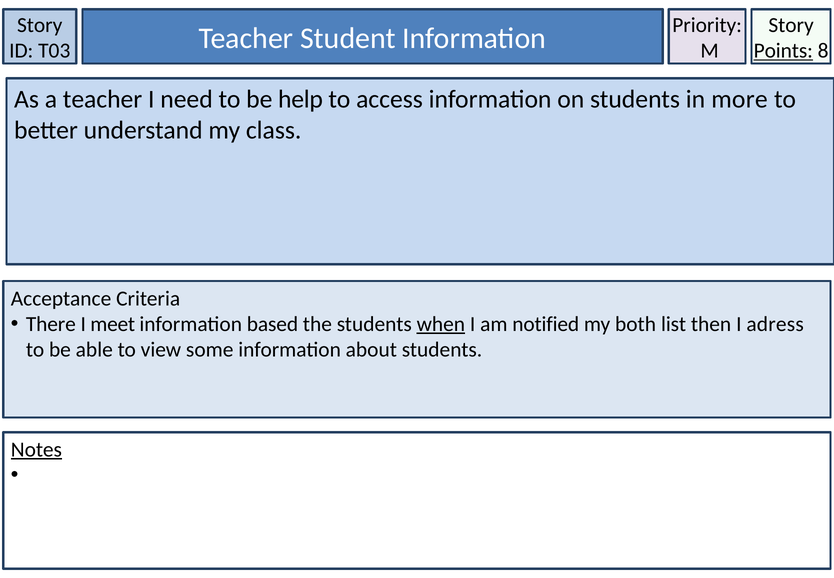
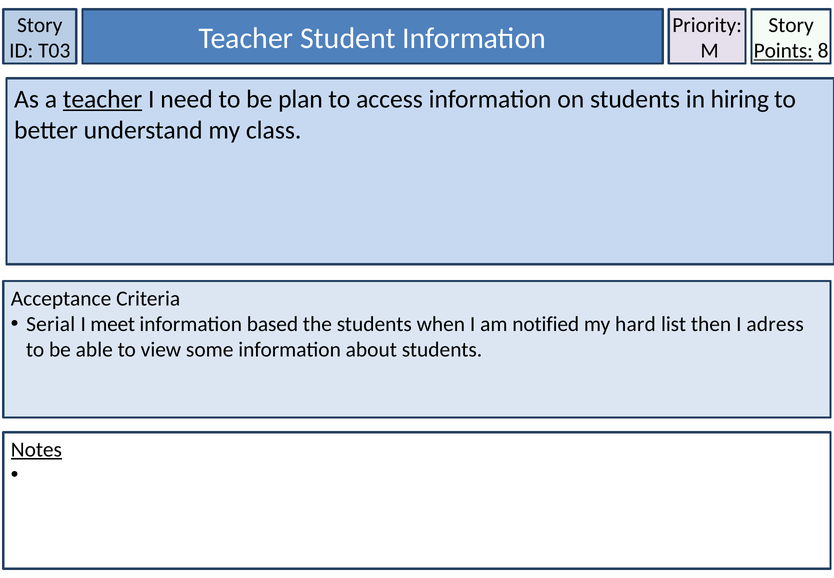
teacher at (103, 99) underline: none -> present
help: help -> plan
more: more -> hiring
There: There -> Serial
when underline: present -> none
both: both -> hard
